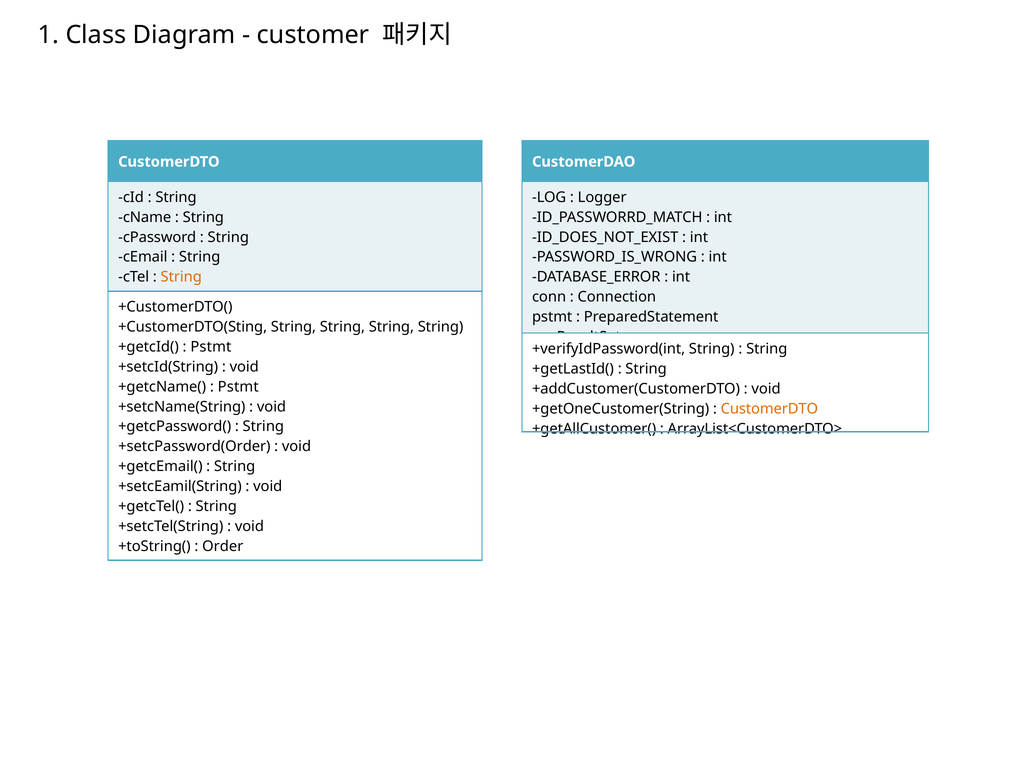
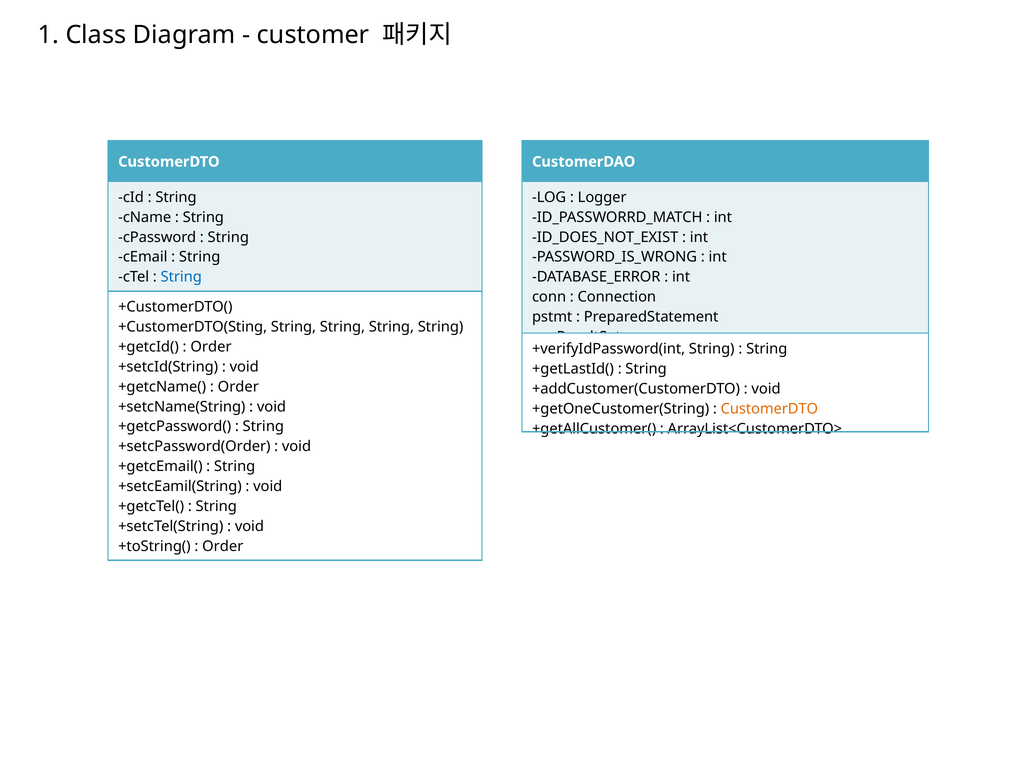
String at (181, 277) colour: orange -> blue
Pstmt at (211, 347): Pstmt -> Order
Pstmt at (238, 387): Pstmt -> Order
